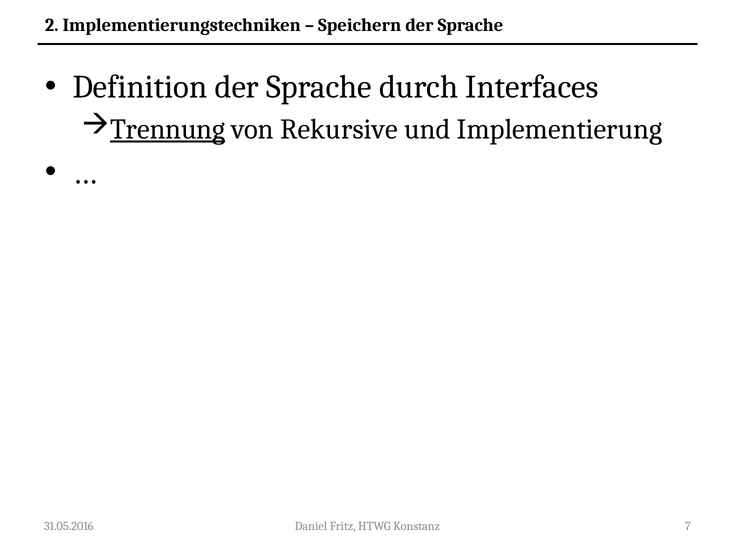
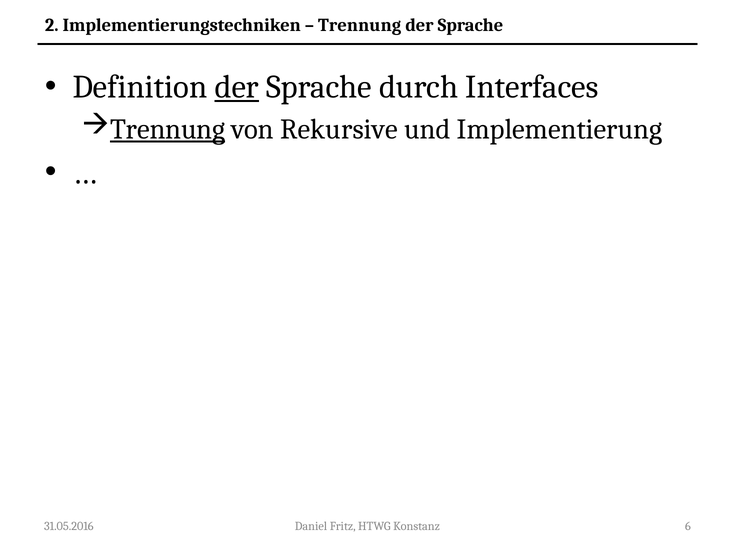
Speichern at (360, 25): Speichern -> Trennung
der at (237, 87) underline: none -> present
7: 7 -> 6
